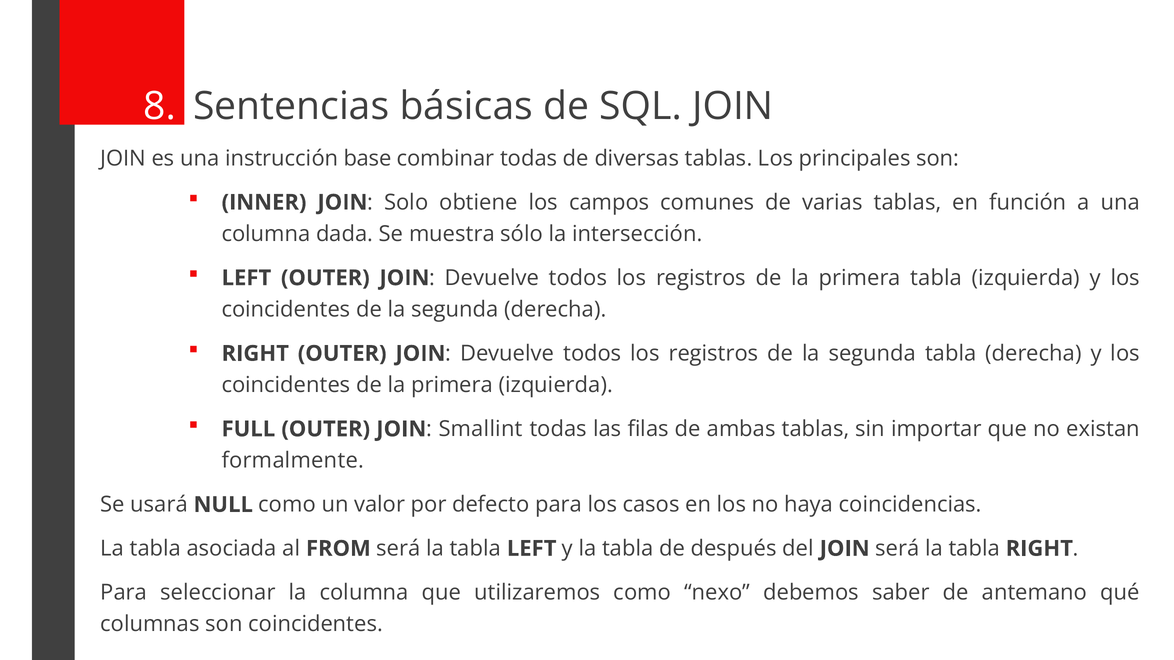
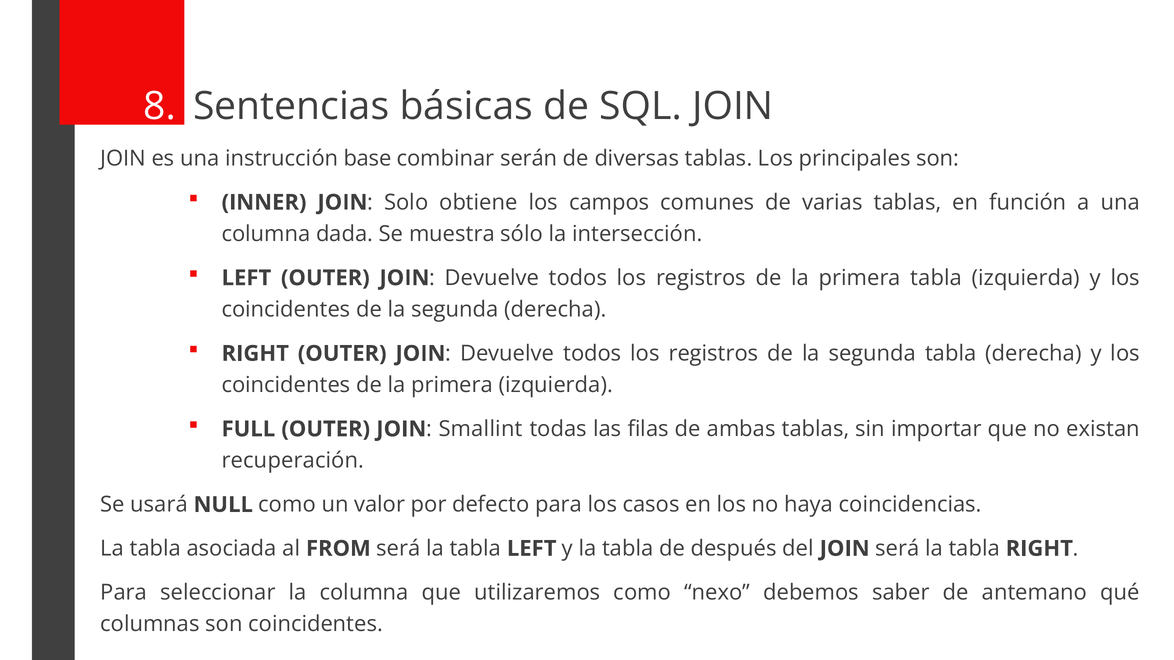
combinar todas: todas -> serán
formalmente: formalmente -> recuperación
